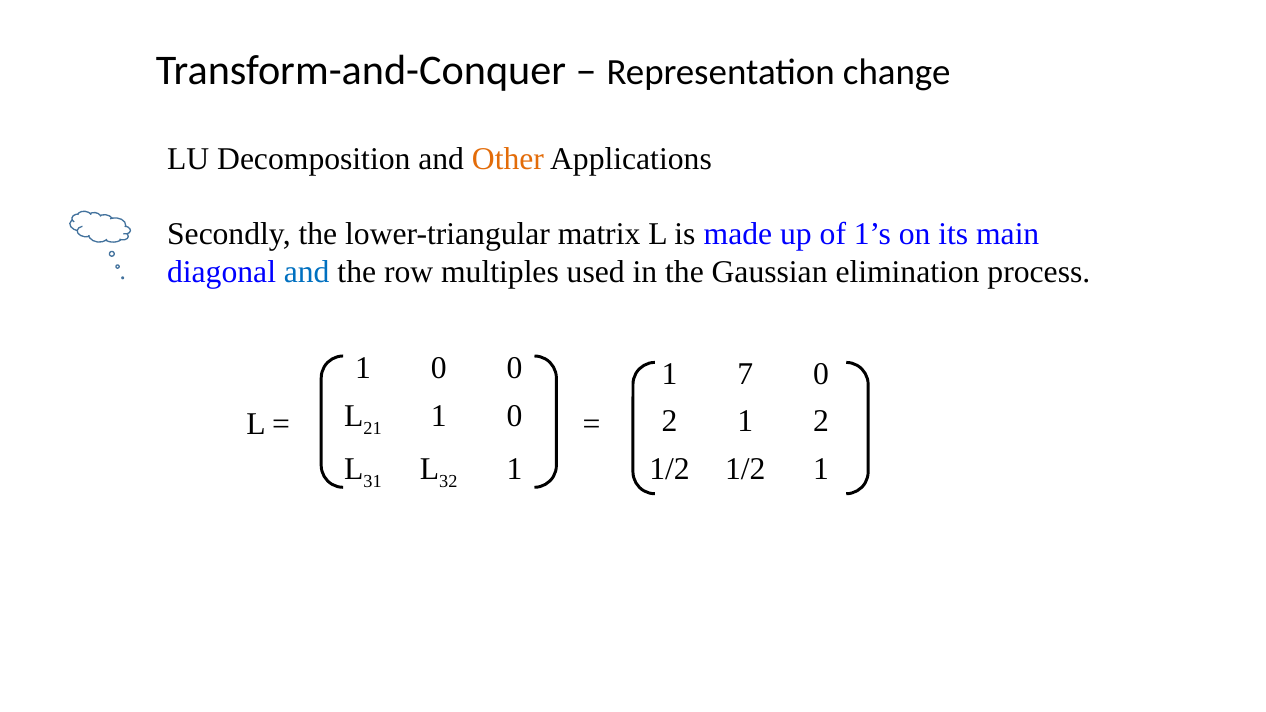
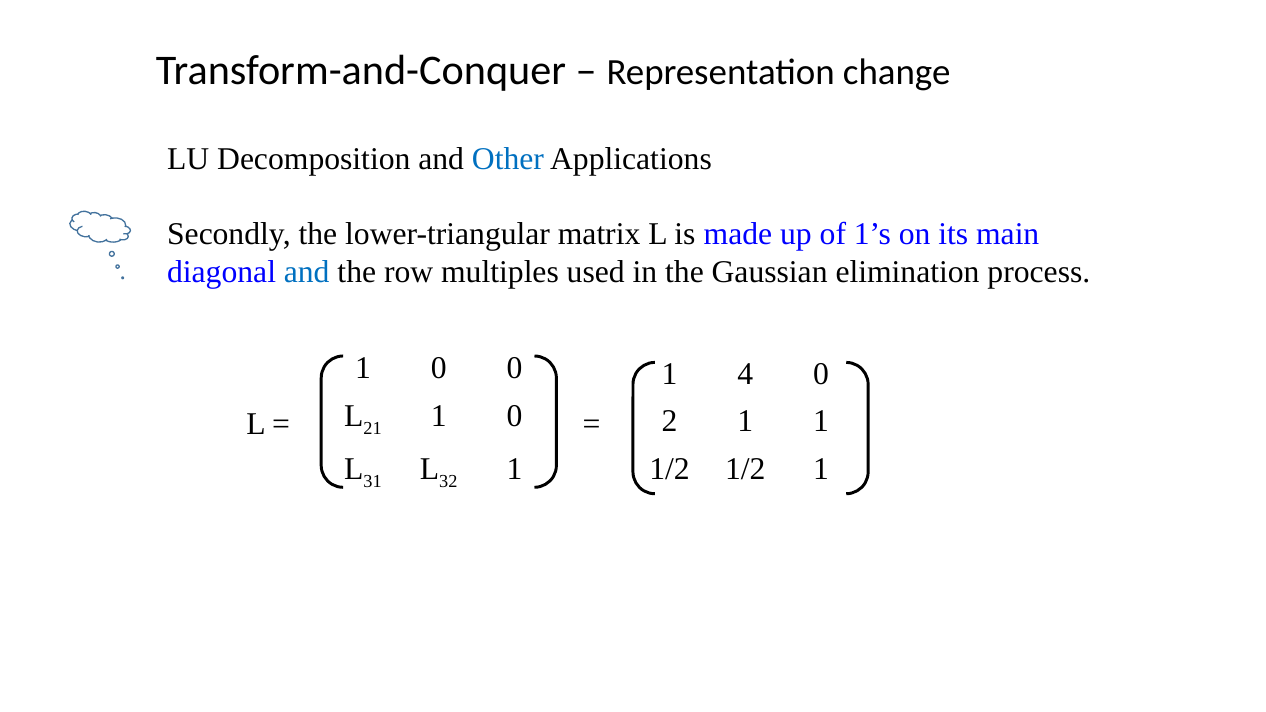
Other colour: orange -> blue
7: 7 -> 4
2 1 2: 2 -> 1
